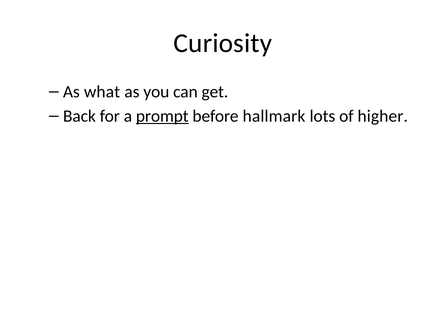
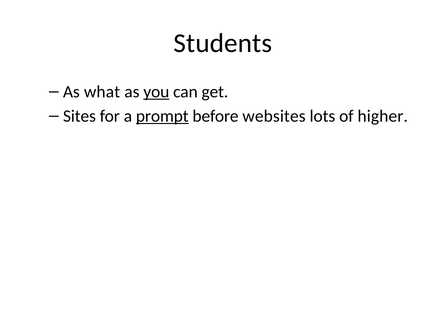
Curiosity: Curiosity -> Students
you underline: none -> present
Back: Back -> Sites
hallmark: hallmark -> websites
